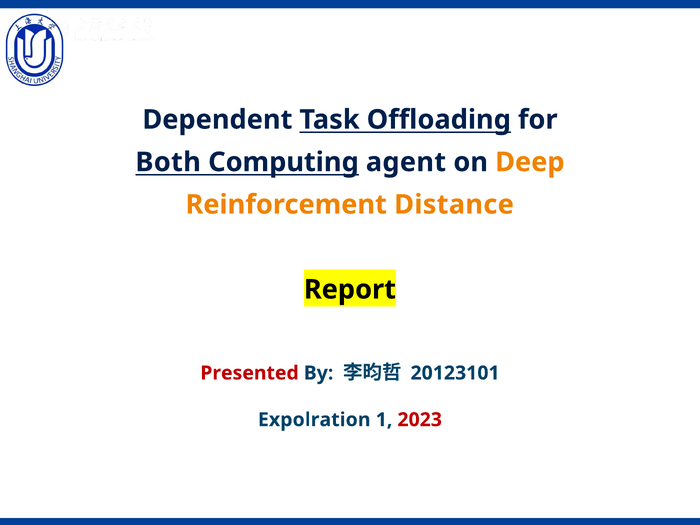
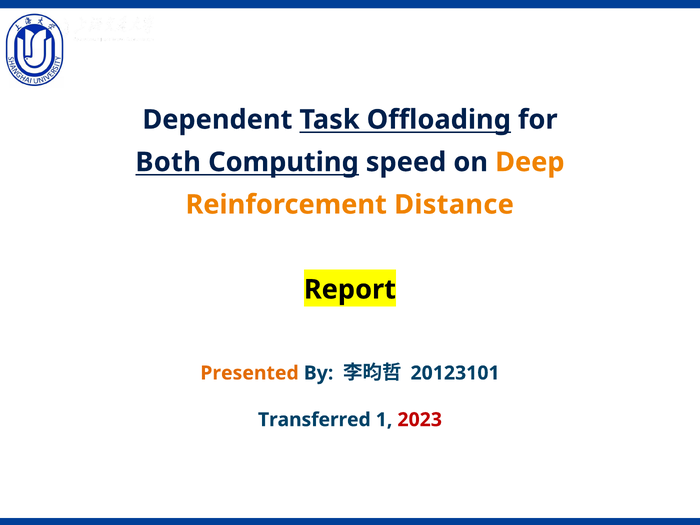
agent: agent -> speed
Presented colour: red -> orange
Expolration: Expolration -> Transferred
